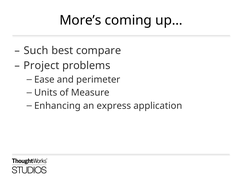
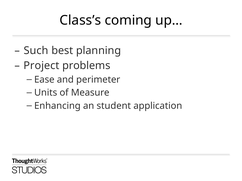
More’s: More’s -> Class’s
compare: compare -> planning
express: express -> student
